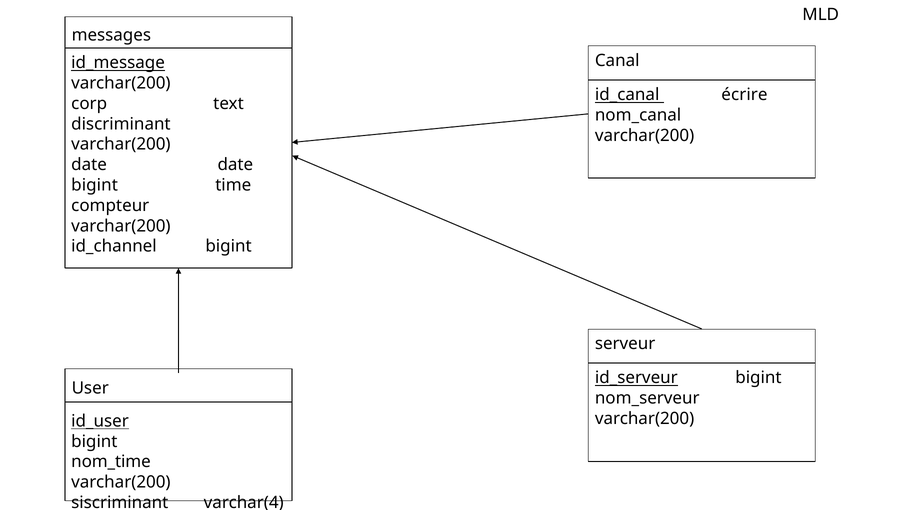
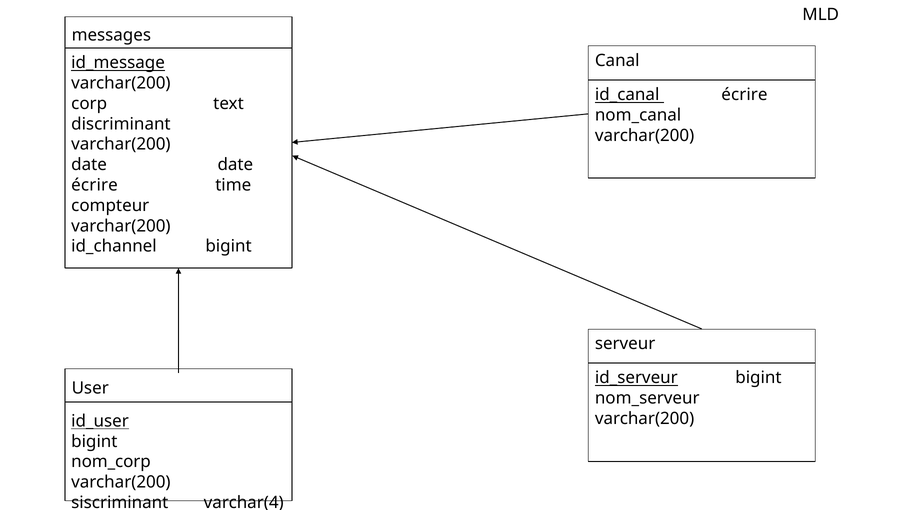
bigint at (95, 185): bigint -> écrire
nom_time: nom_time -> nom_corp
